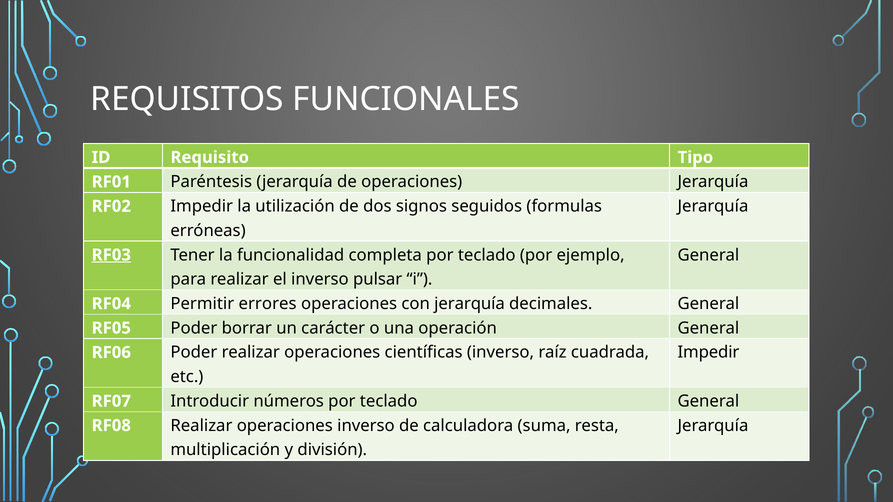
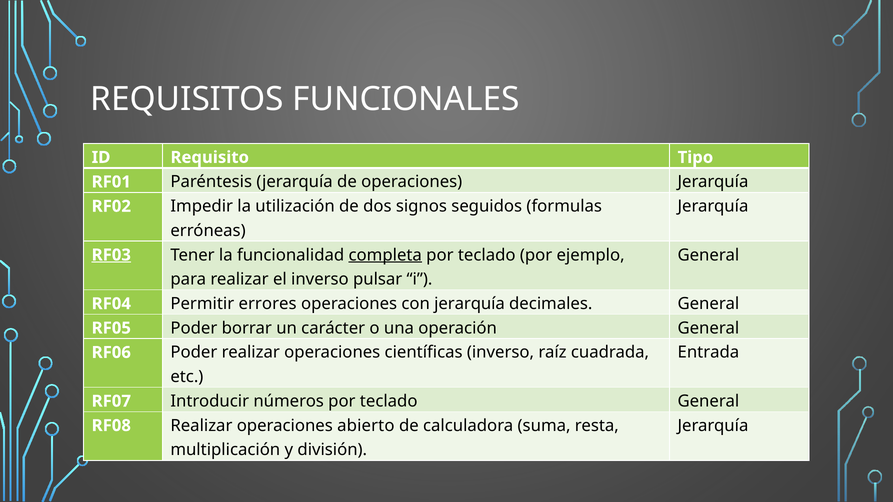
completa underline: none -> present
Impedir at (708, 353): Impedir -> Entrada
operaciones inverso: inverso -> abierto
